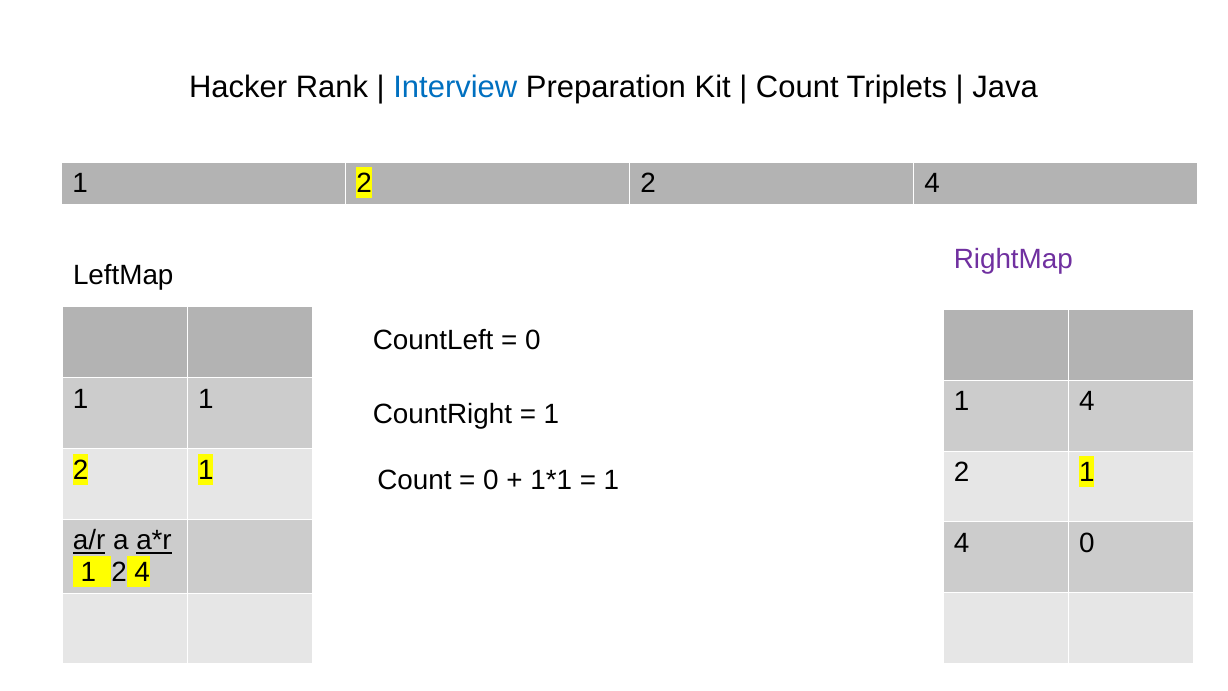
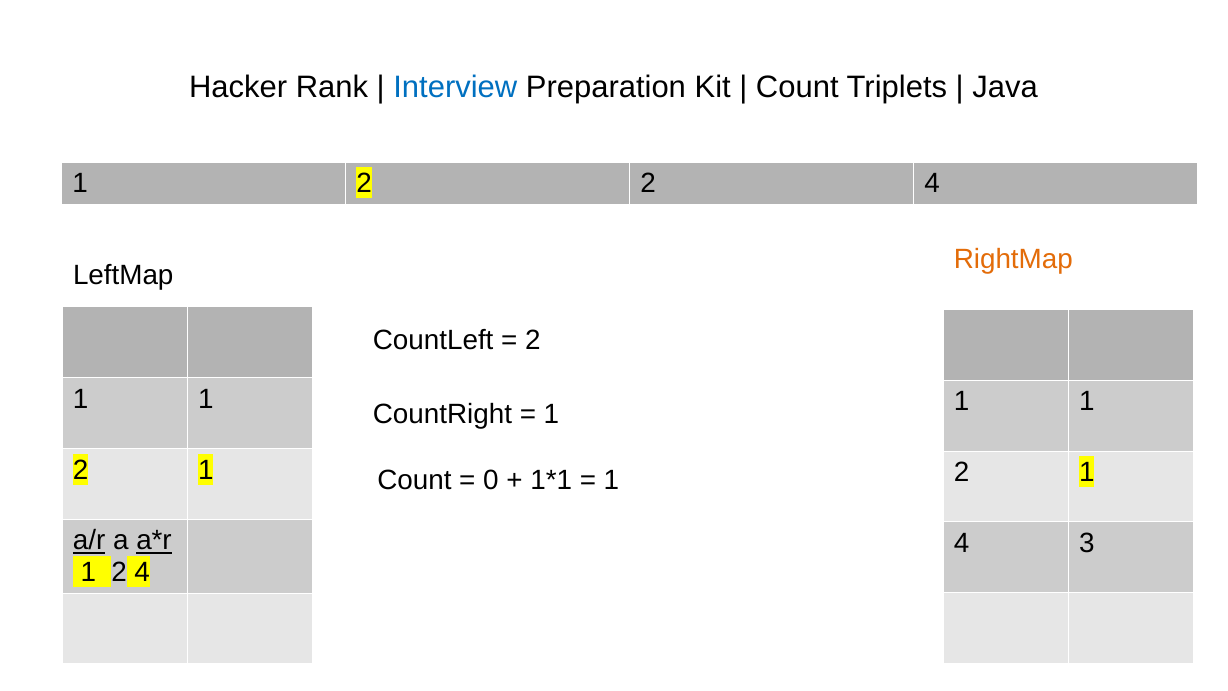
RightMap colour: purple -> orange
0 at (533, 341): 0 -> 2
4 at (1087, 401): 4 -> 1
4 0: 0 -> 3
